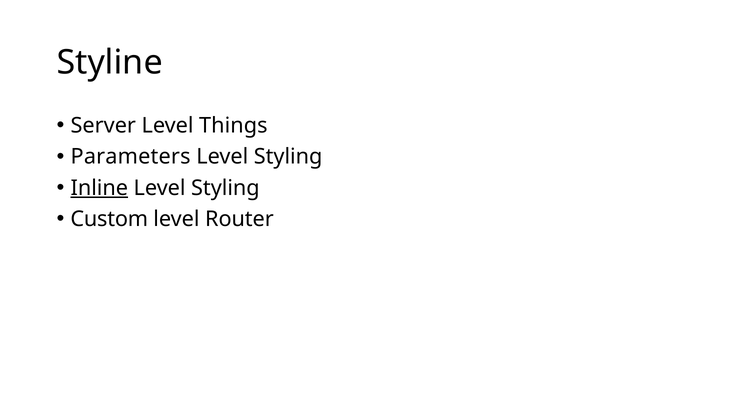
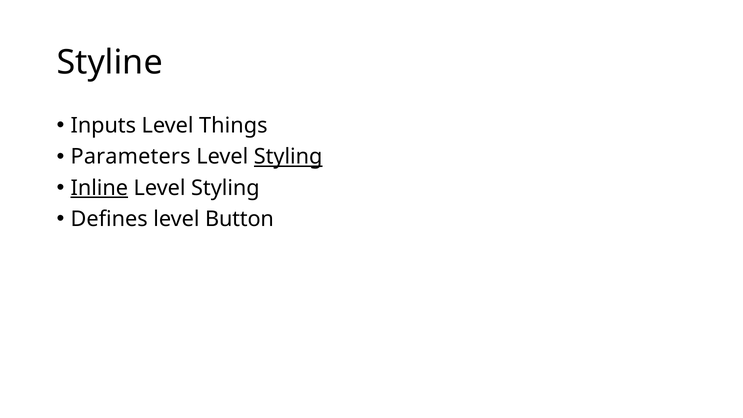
Server: Server -> Inputs
Styling at (288, 157) underline: none -> present
Custom: Custom -> Defines
Router: Router -> Button
